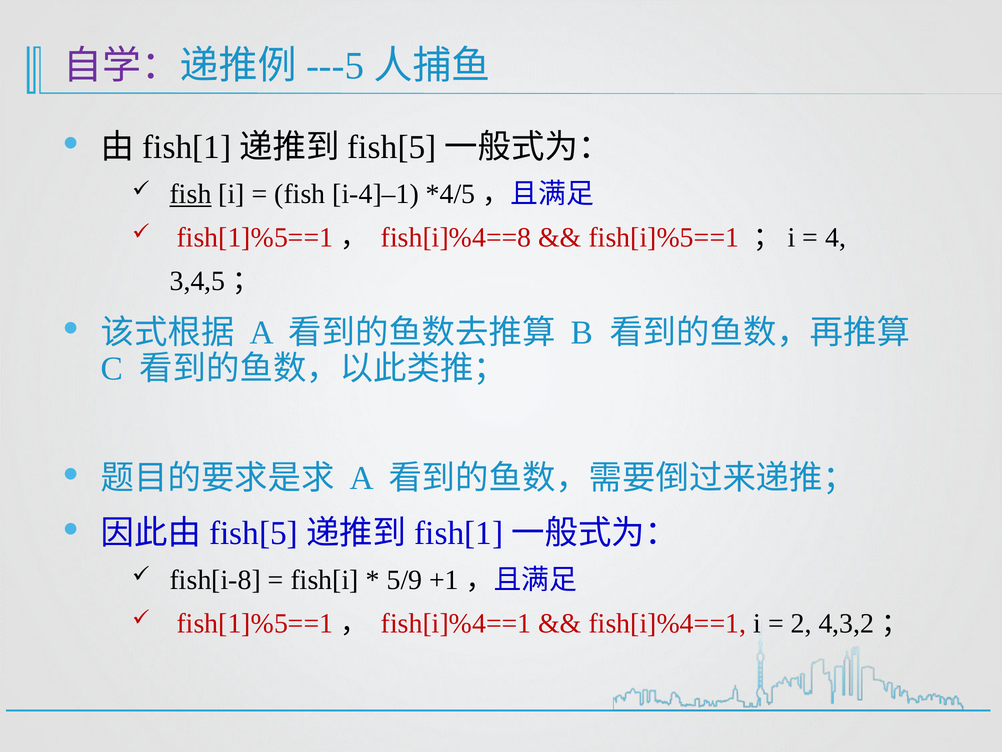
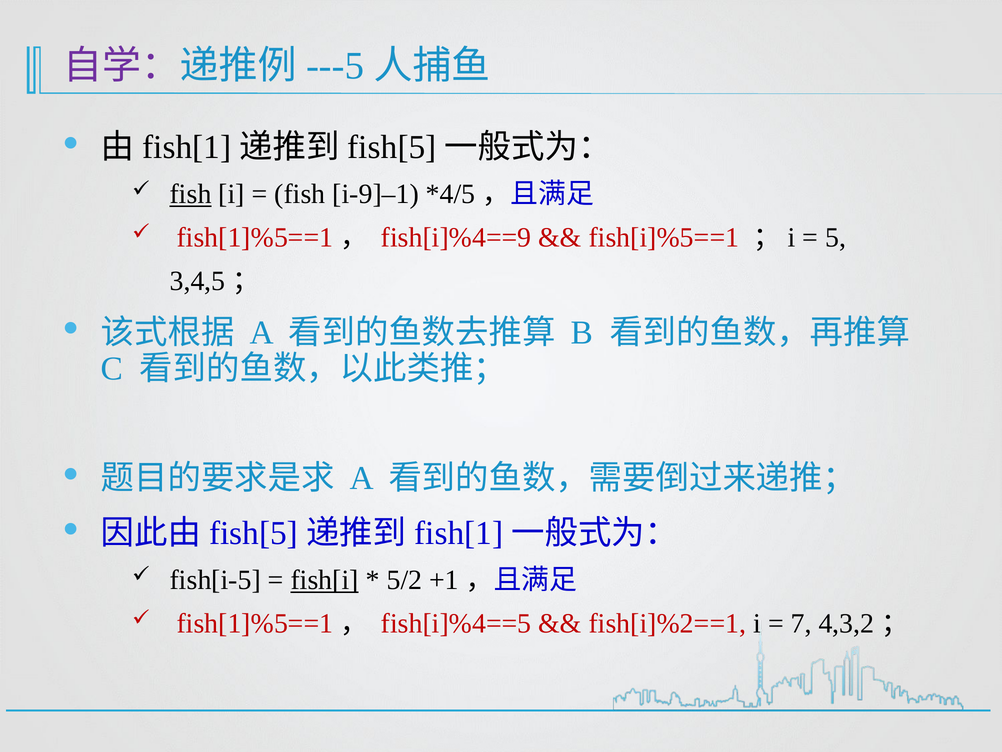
i-4]–1: i-4]–1 -> i-9]–1
fish[i]%4==8: fish[i]%4==8 -> fish[i]%4==9
4: 4 -> 5
fish[i-8: fish[i-8 -> fish[i-5
fish[i underline: none -> present
5/9: 5/9 -> 5/2
fish[1]%5==1， fish[i]%4==1: fish[i]%4==1 -> fish[i]%4==5
fish[i]%4==1 at (667, 623): fish[i]%4==1 -> fish[i]%2==1
2: 2 -> 7
